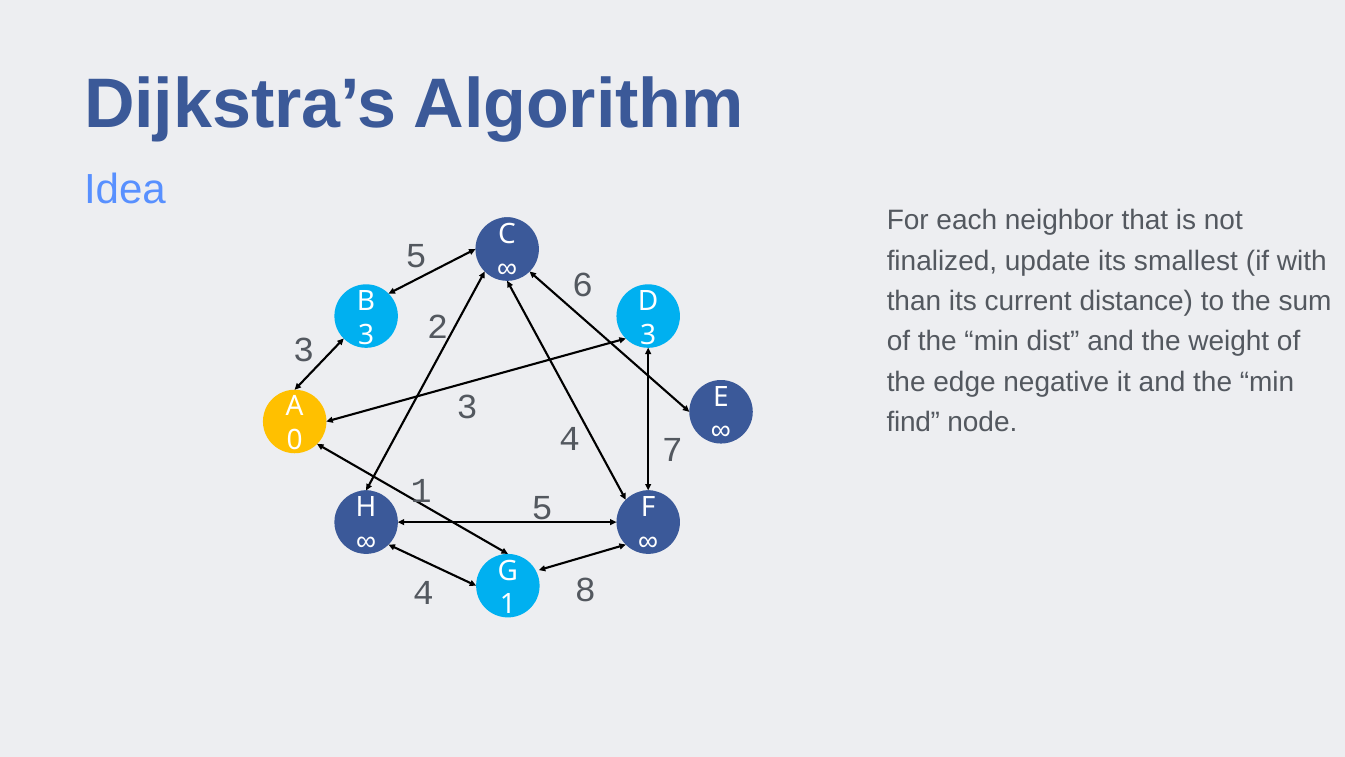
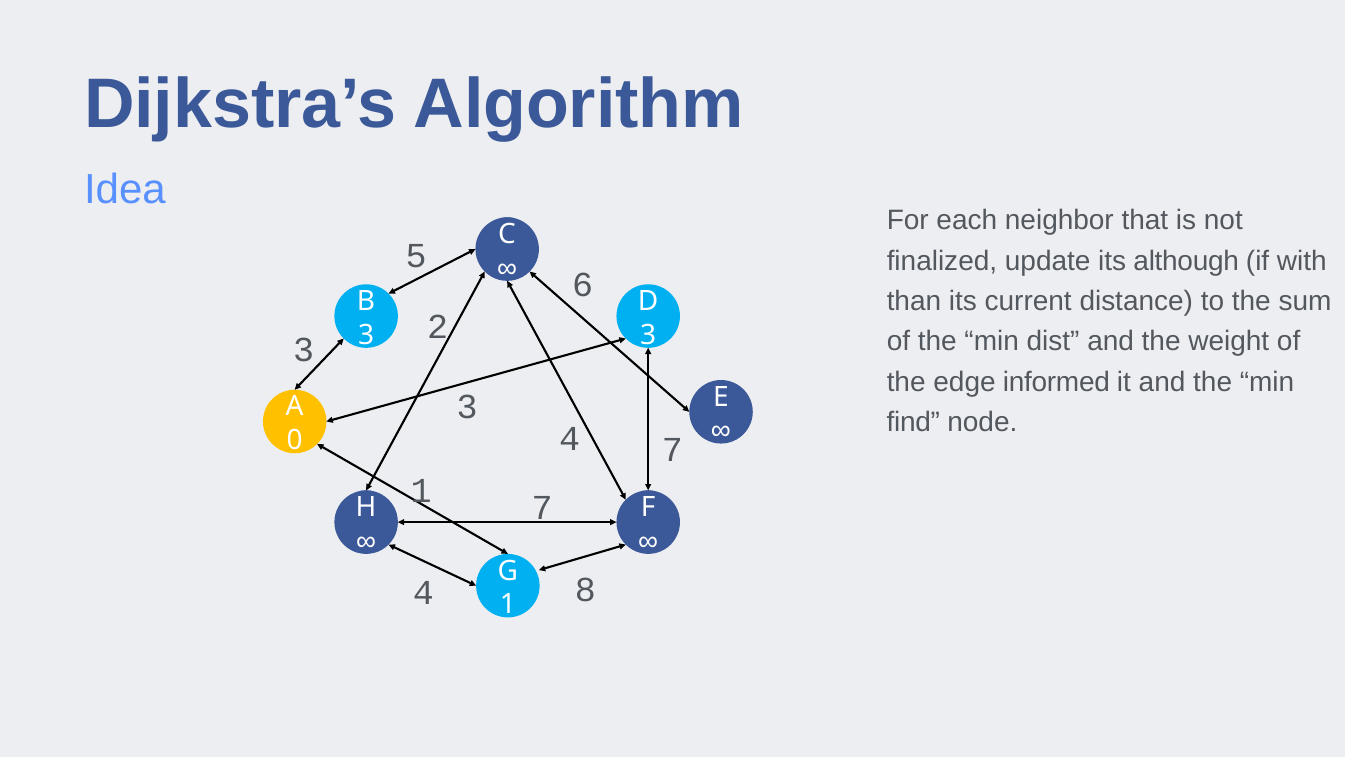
smallest: smallest -> although
negative: negative -> informed
1 5: 5 -> 7
